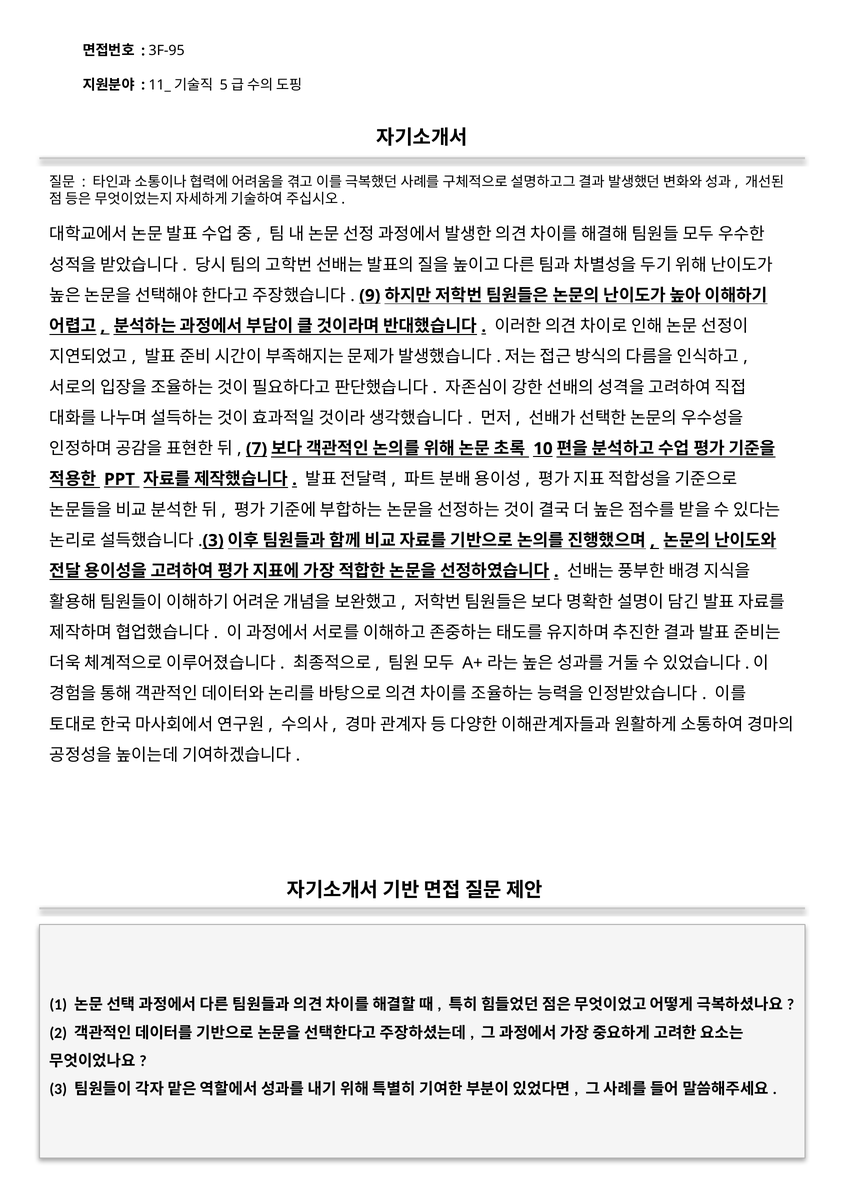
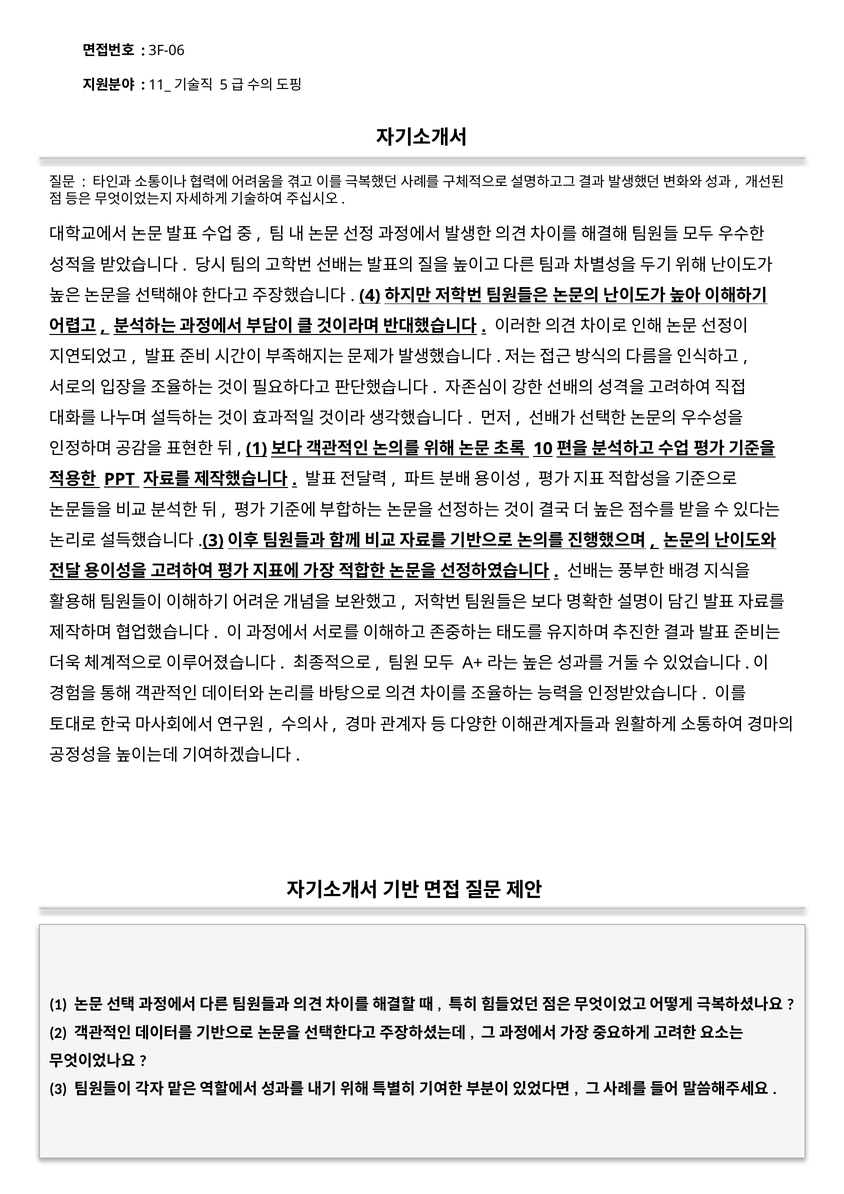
3F-95: 3F-95 -> 3F-06
9: 9 -> 4
7 at (257, 449): 7 -> 1
